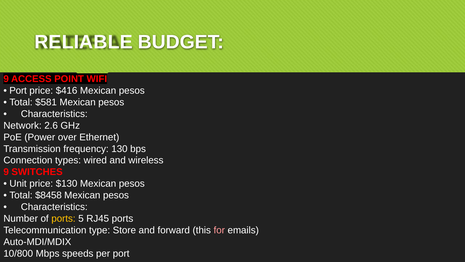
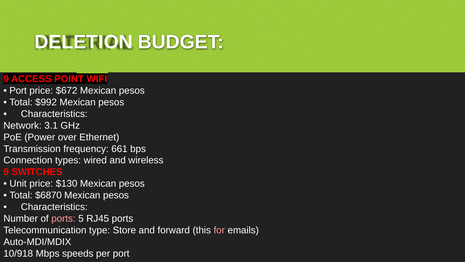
RELIABLE: RELIABLE -> DELETION
$416: $416 -> $672
$581: $581 -> $992
2.6: 2.6 -> 3.1
130: 130 -> 661
$8458: $8458 -> $6870
ports at (63, 218) colour: yellow -> pink
10/800: 10/800 -> 10/918
